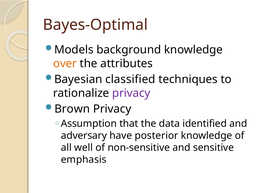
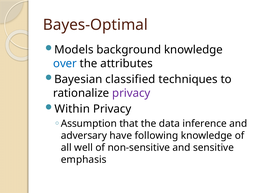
over colour: orange -> blue
Brown: Brown -> Within
identified: identified -> inference
posterior: posterior -> following
